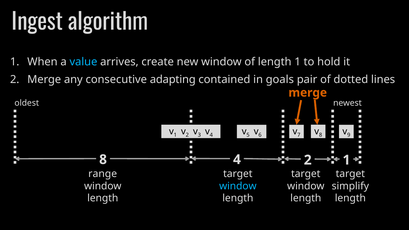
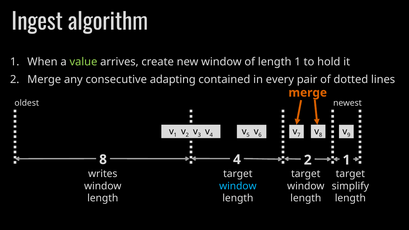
value colour: light blue -> light green
goals: goals -> every
range: range -> writes
